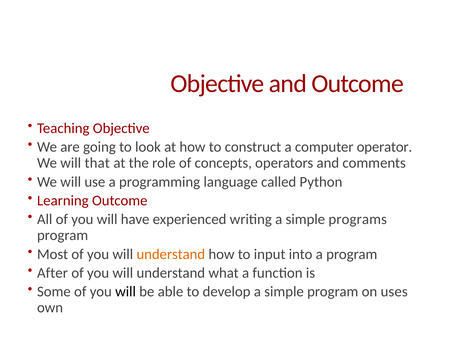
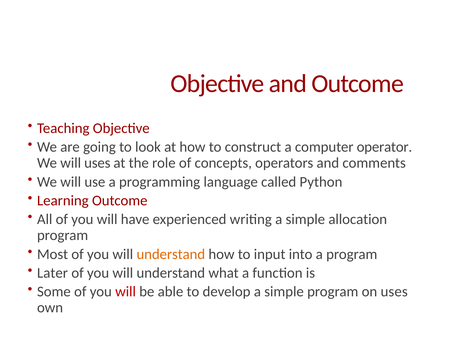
will that: that -> uses
programs: programs -> allocation
After: After -> Later
will at (126, 291) colour: black -> red
